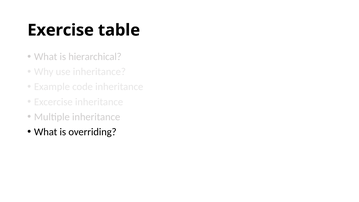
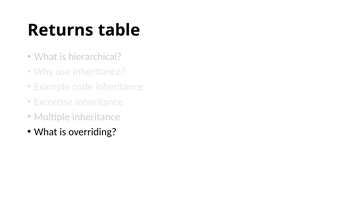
Exercise: Exercise -> Returns
